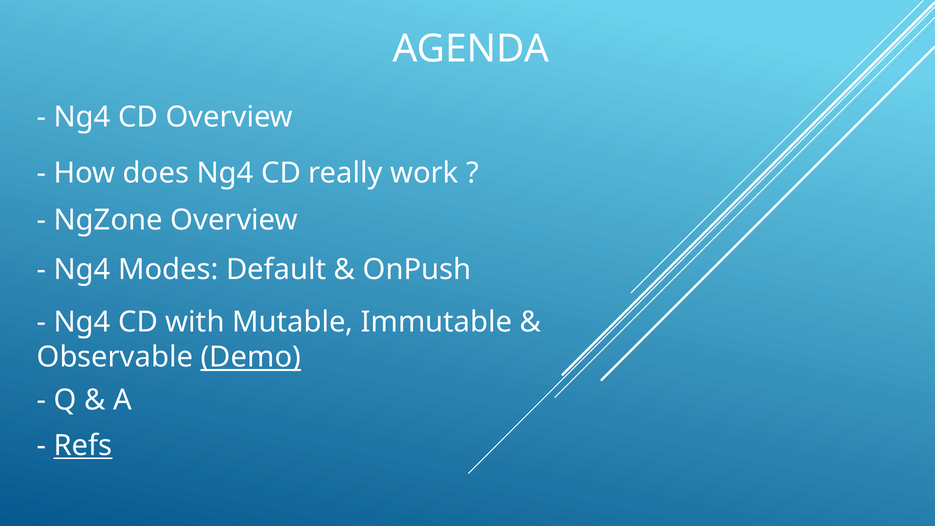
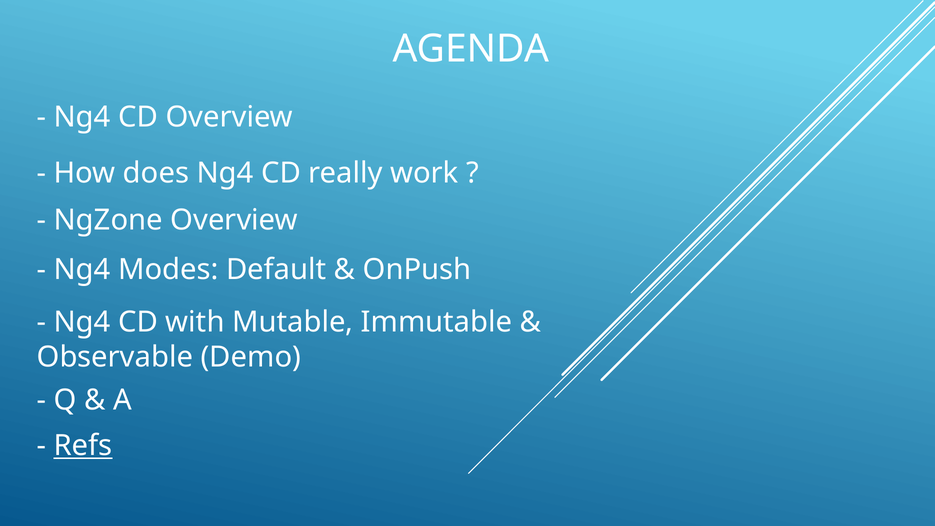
Demo underline: present -> none
